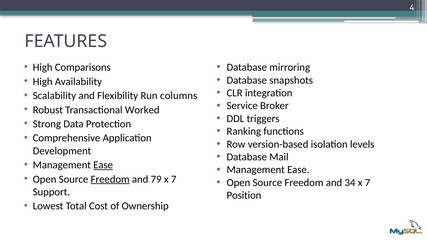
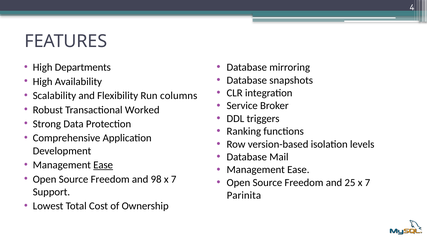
Comparisons: Comparisons -> Departments
Freedom at (110, 179) underline: present -> none
79: 79 -> 98
34: 34 -> 25
Position: Position -> Parinita
